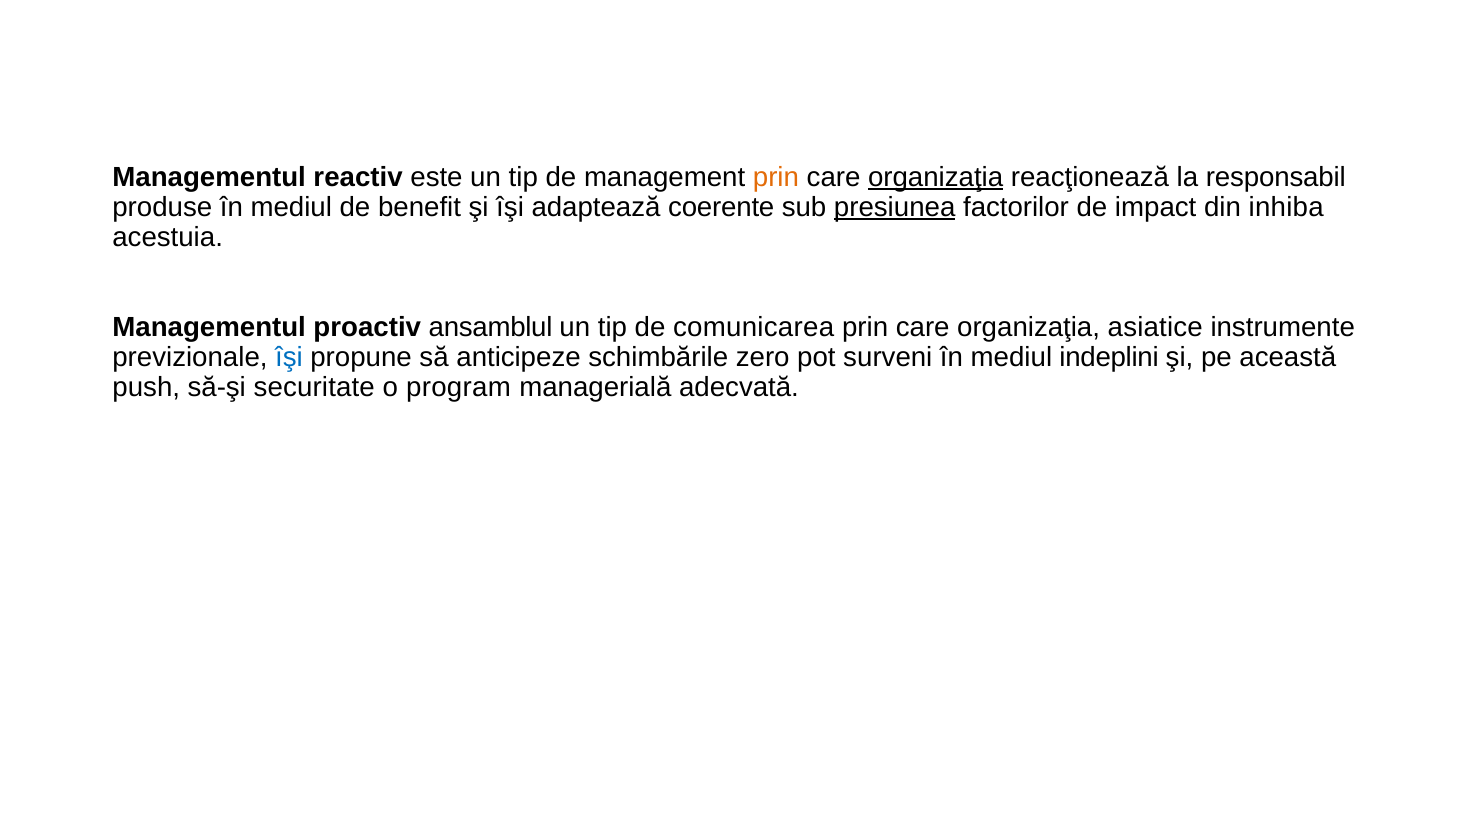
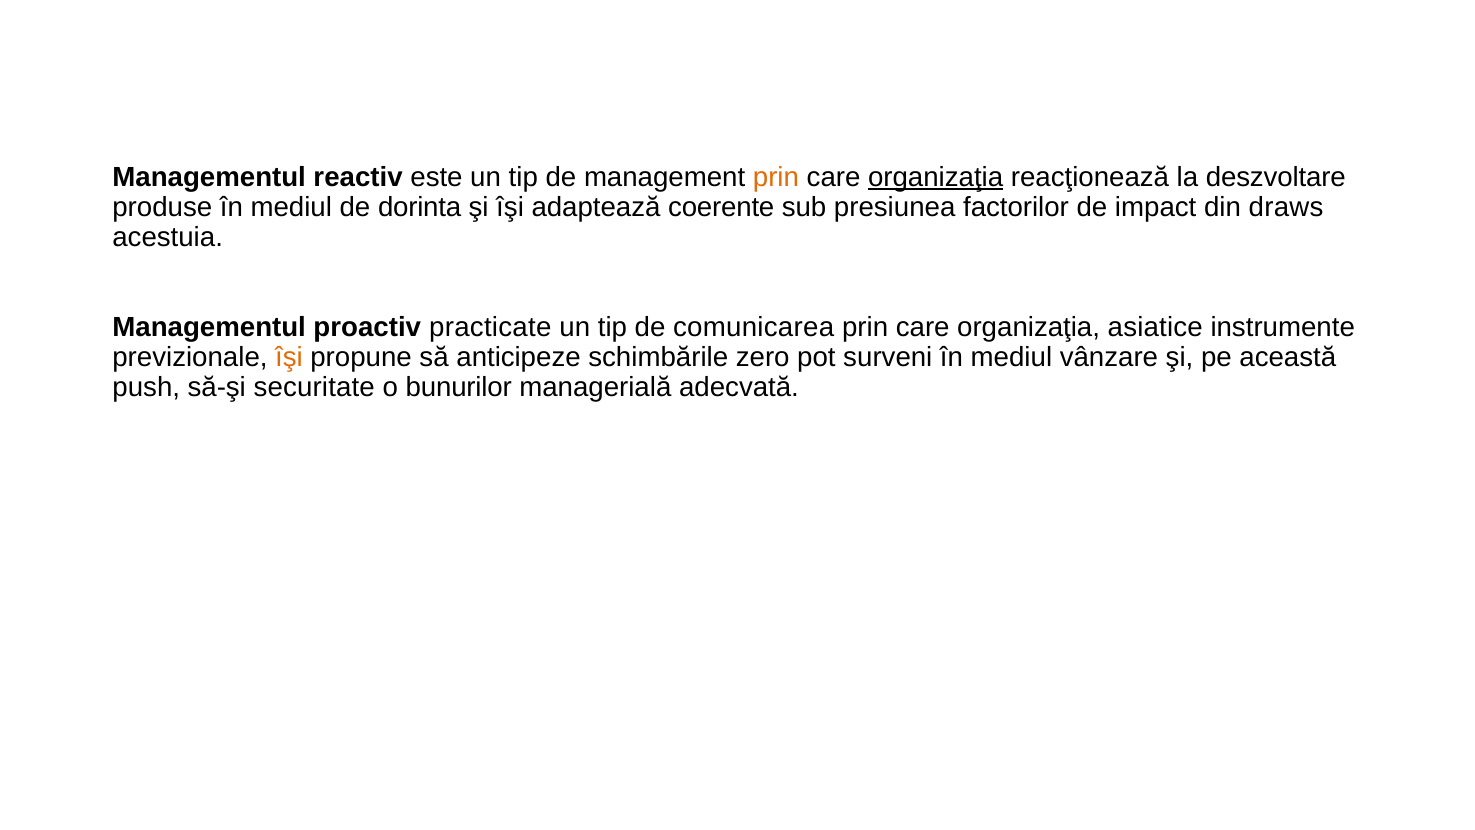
responsabil: responsabil -> deszvoltare
benefit: benefit -> dorinta
presiunea underline: present -> none
inhiba: inhiba -> draws
ansamblul: ansamblul -> practicate
îşi at (289, 357) colour: blue -> orange
indeplini: indeplini -> vânzare
program: program -> bunurilor
